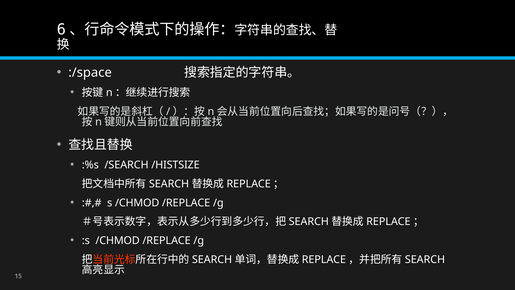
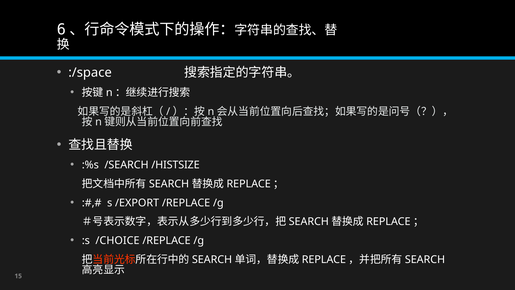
s /CHMOD: /CHMOD -> /EXPORT
:s /CHMOD: /CHMOD -> /CHOICE
